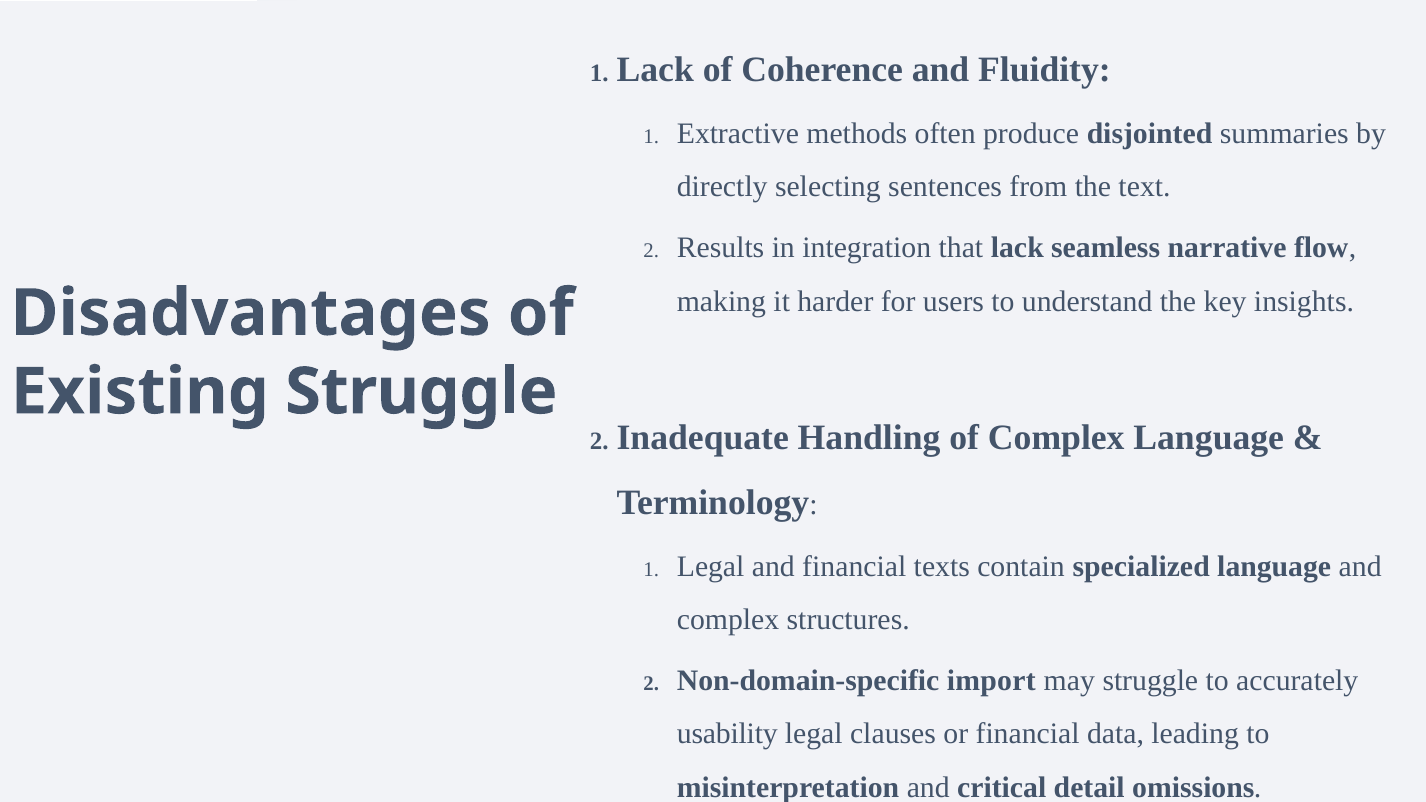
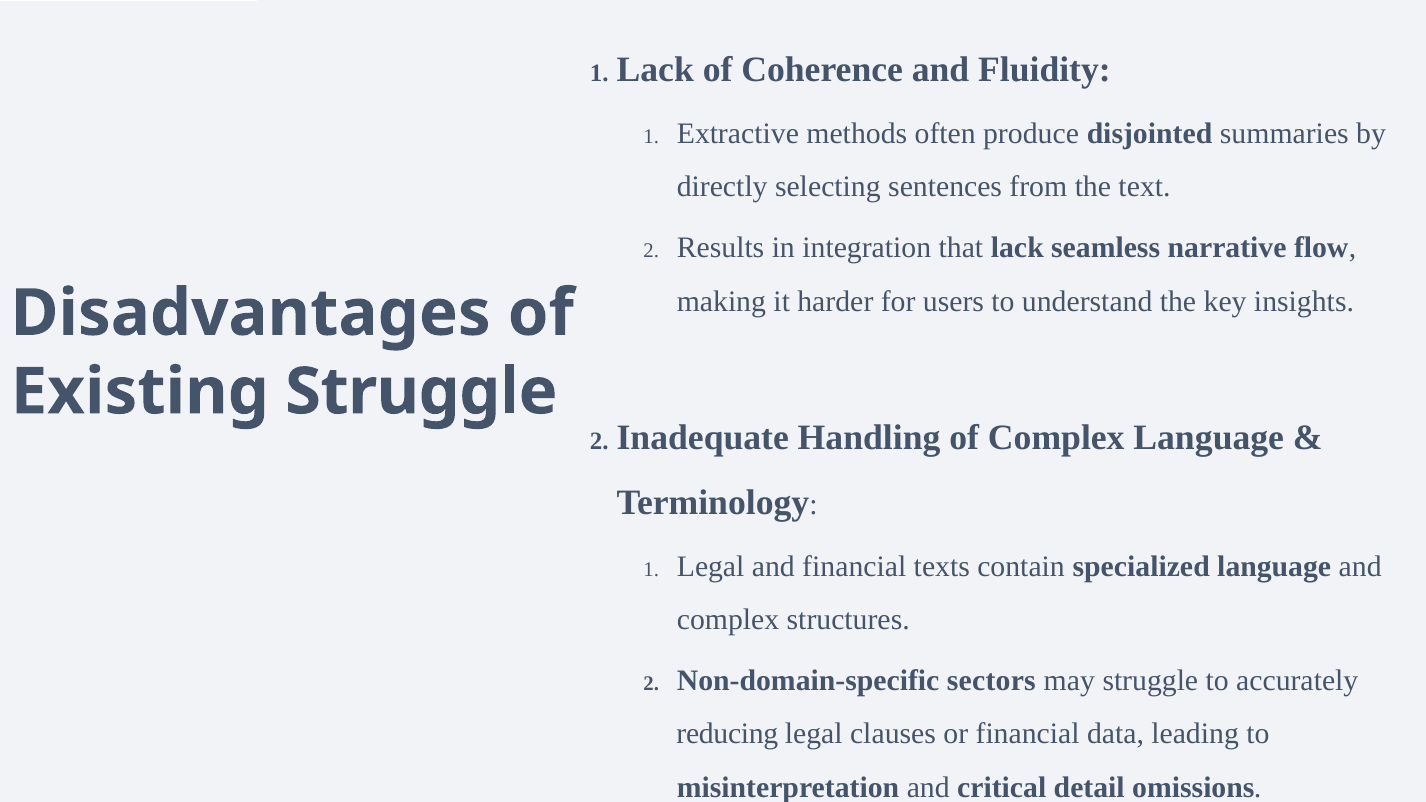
import: import -> sectors
usability: usability -> reducing
